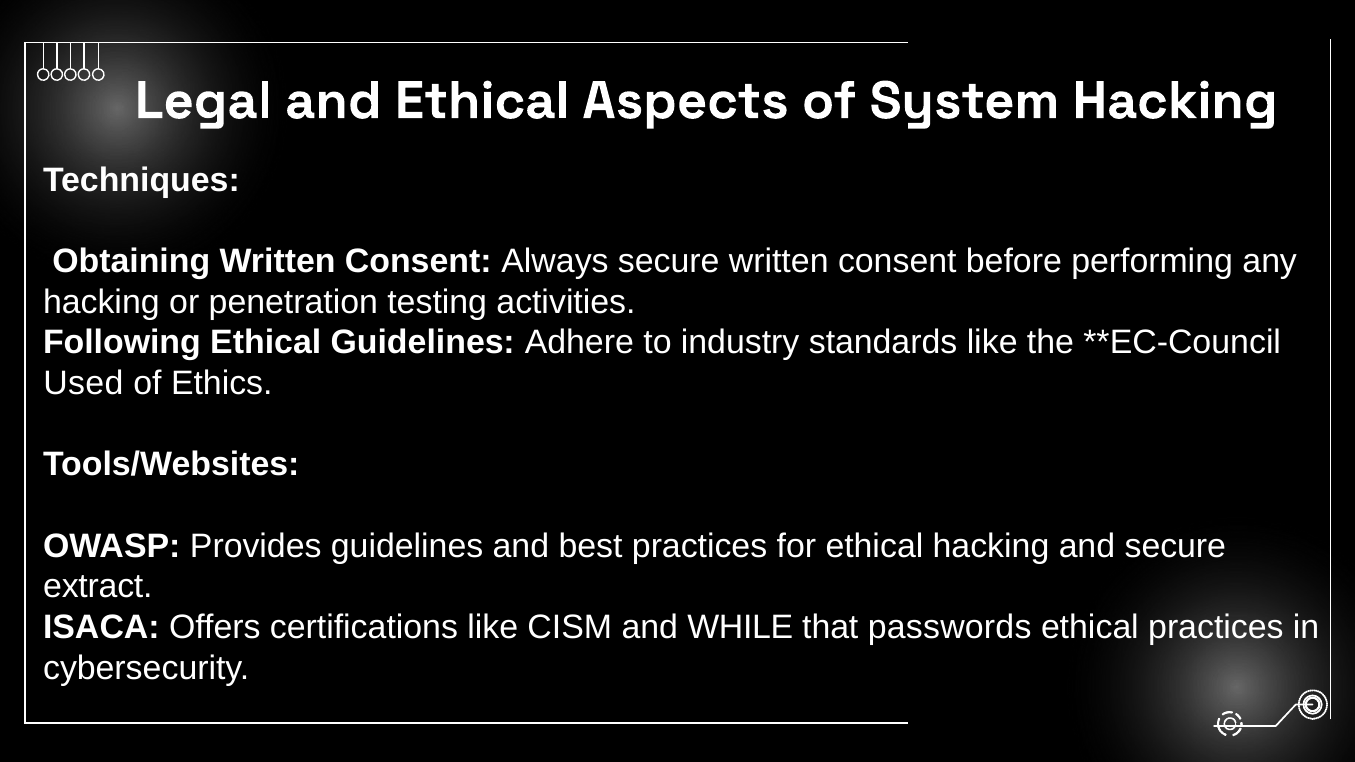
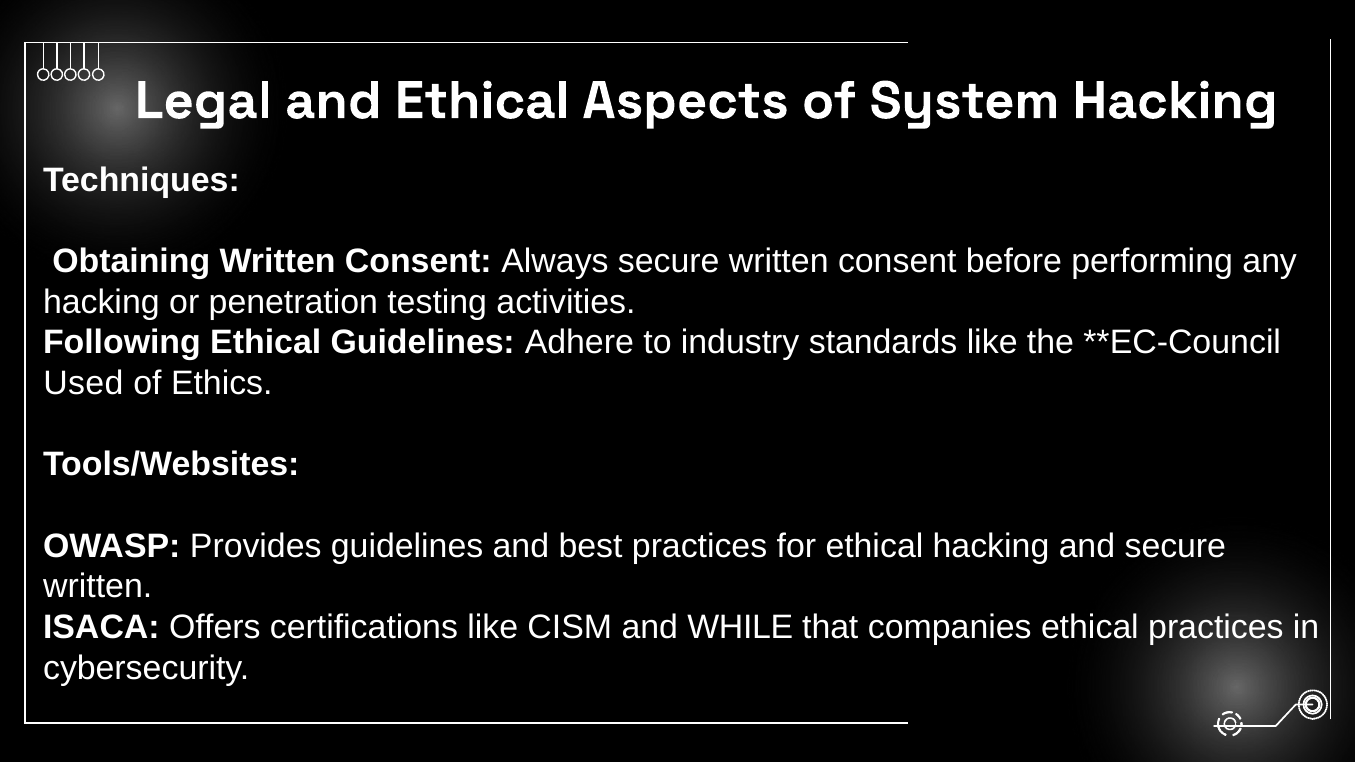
extract at (98, 587): extract -> written
passwords: passwords -> companies
